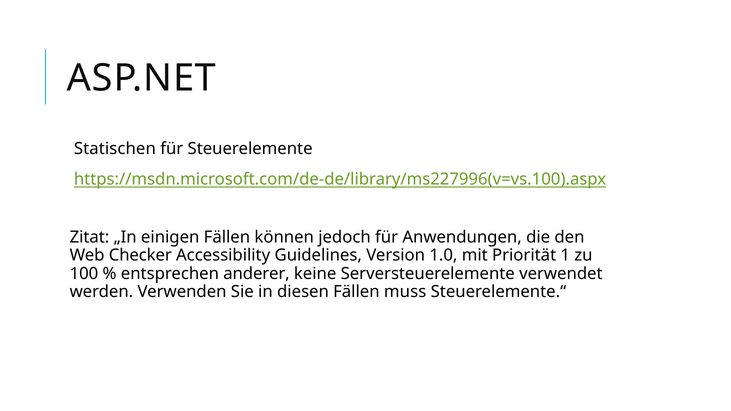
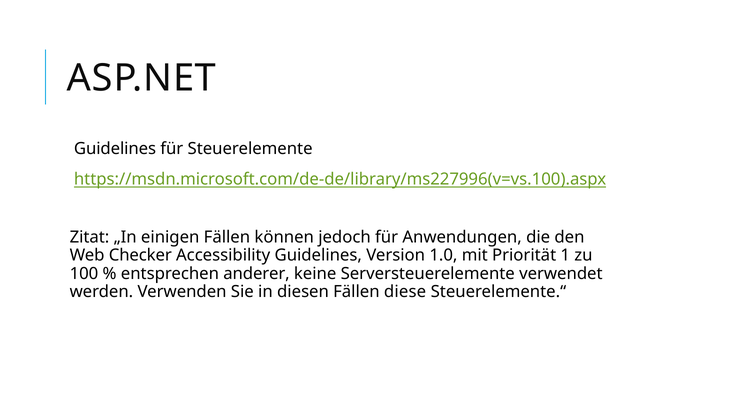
Statischen at (115, 149): Statischen -> Guidelines
muss: muss -> diese
